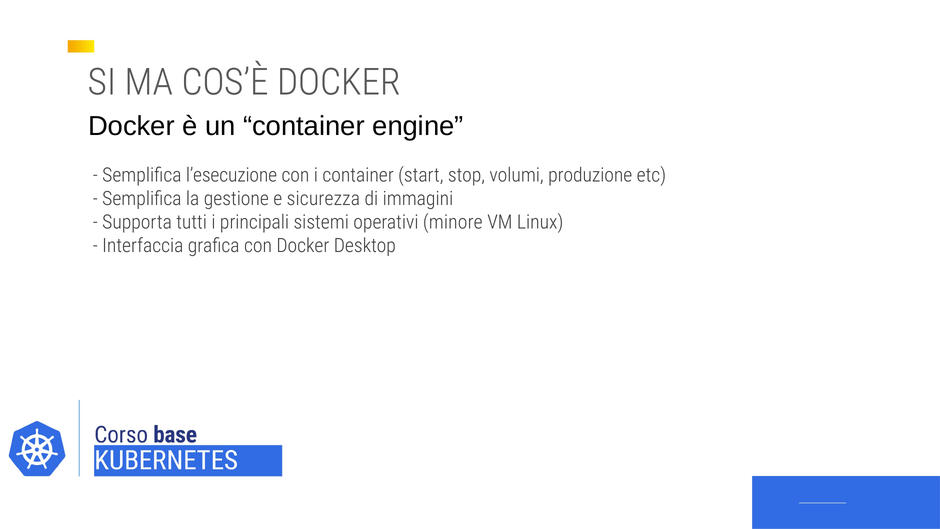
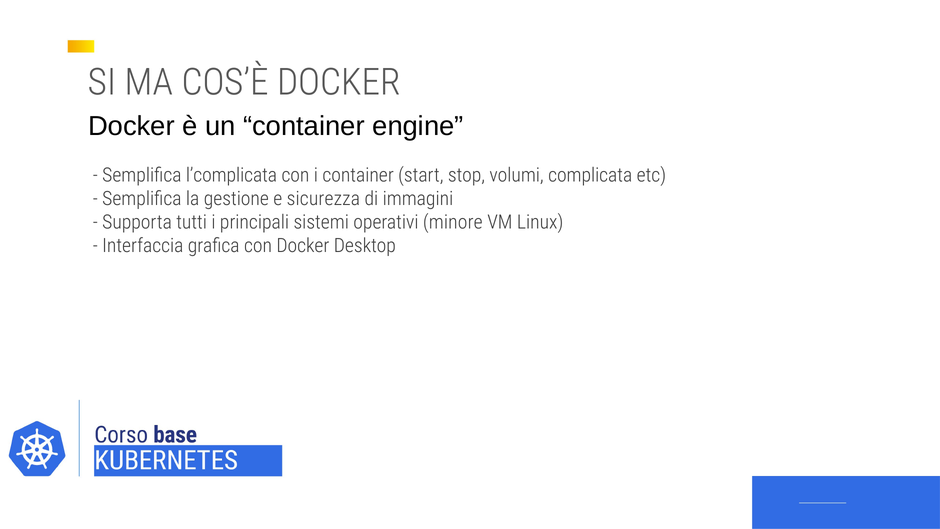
l’esecuzione: l’esecuzione -> l’complicata
produzione: produzione -> complicata
